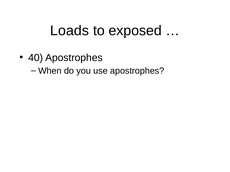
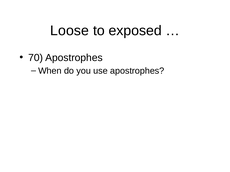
Loads: Loads -> Loose
40: 40 -> 70
